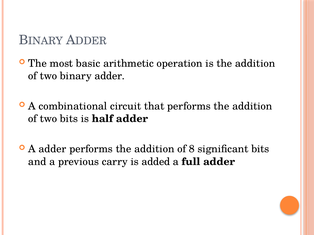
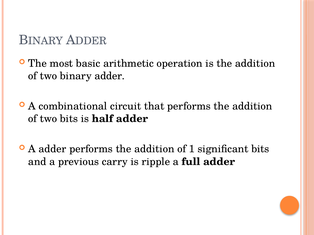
8: 8 -> 1
added: added -> ripple
